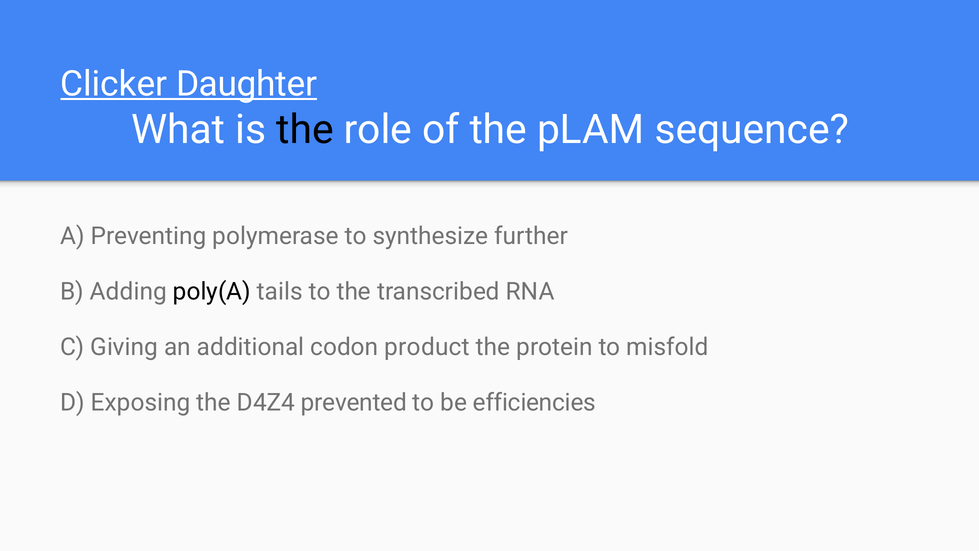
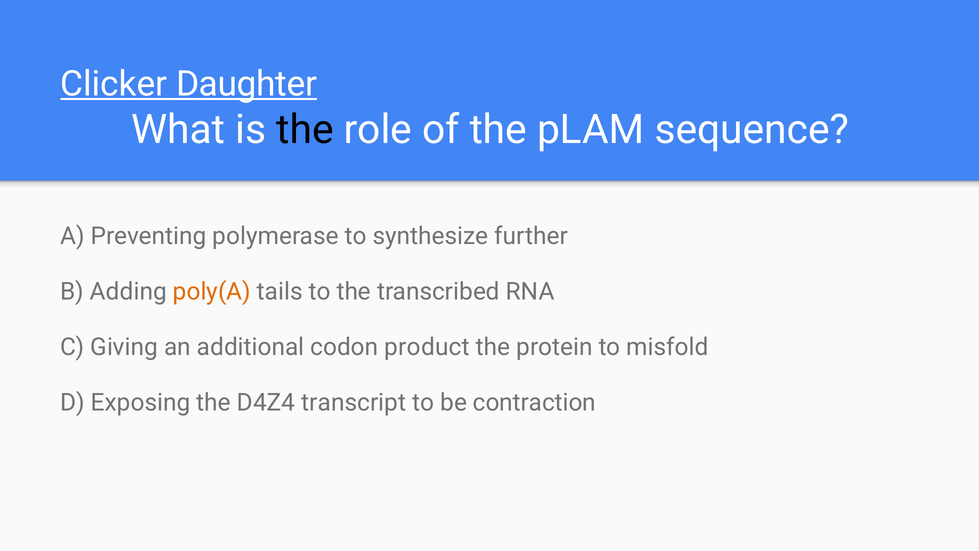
poly(A colour: black -> orange
prevented: prevented -> transcript
efficiencies: efficiencies -> contraction
